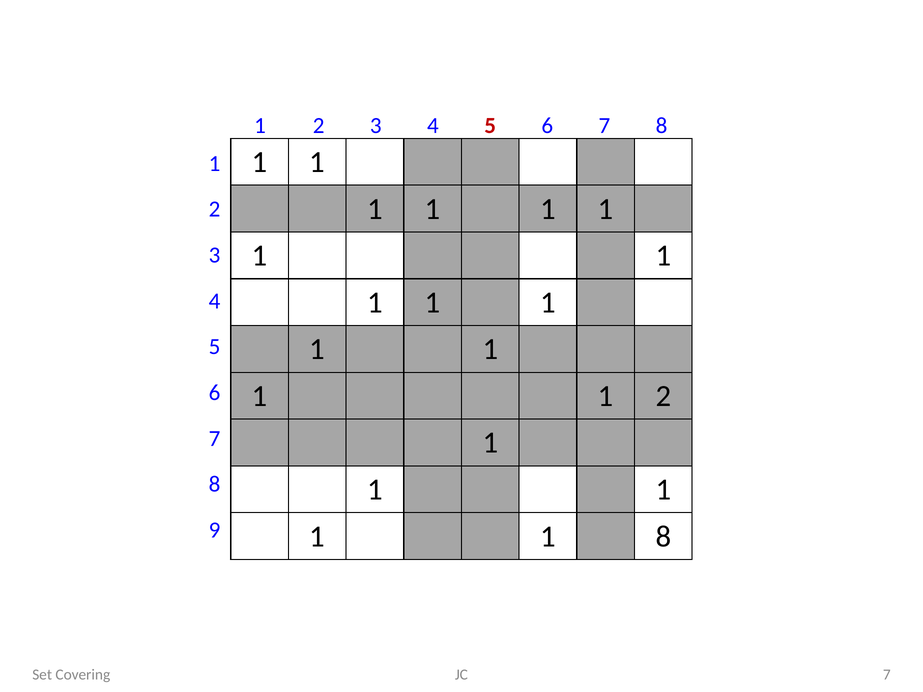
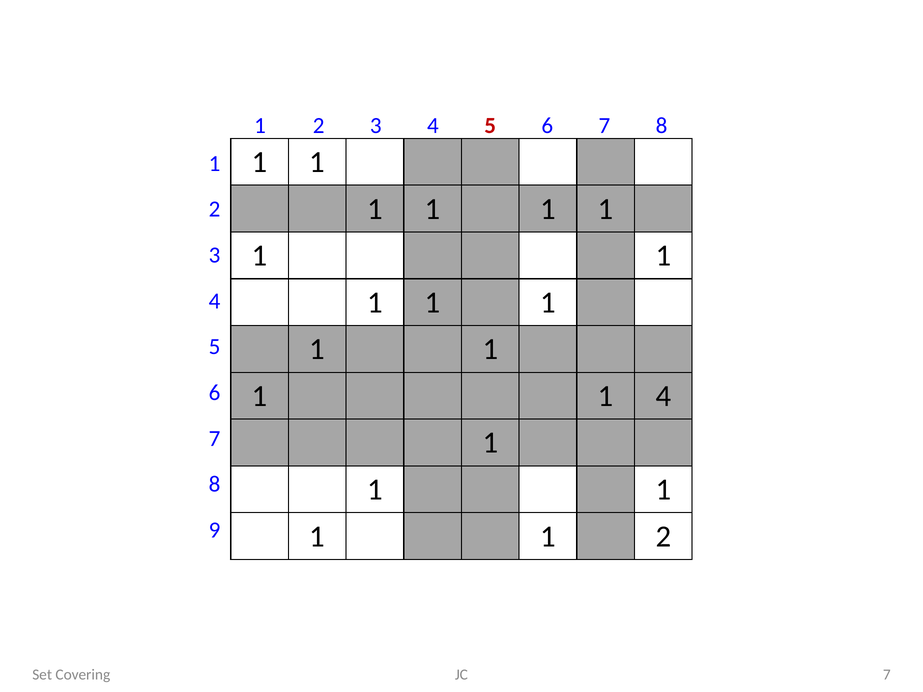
1 1 2: 2 -> 4
1 1 8: 8 -> 2
